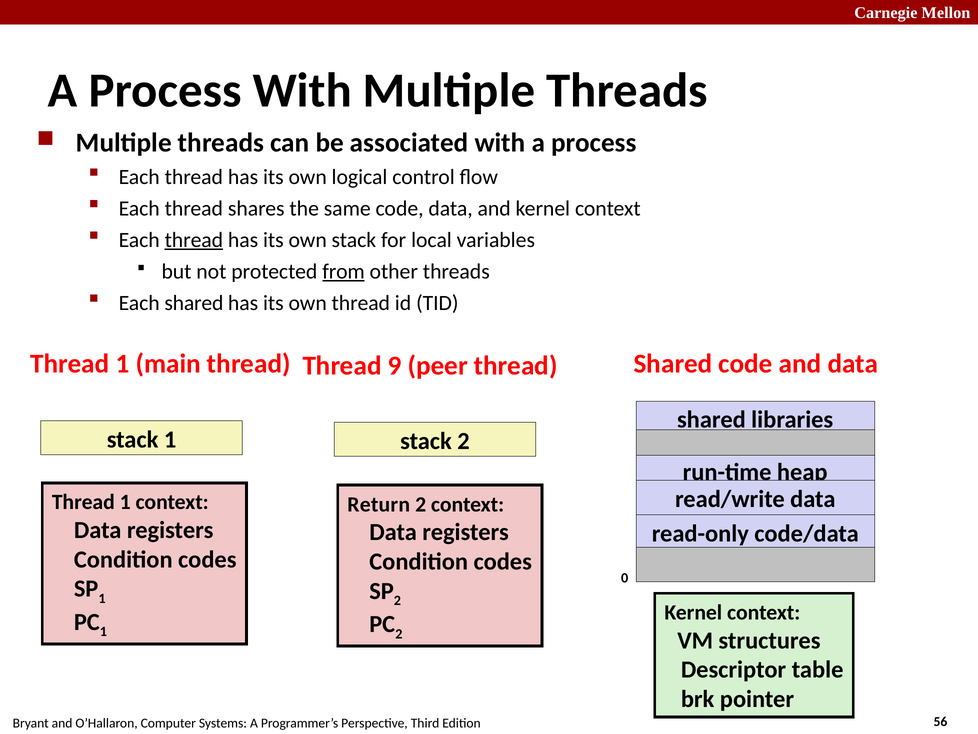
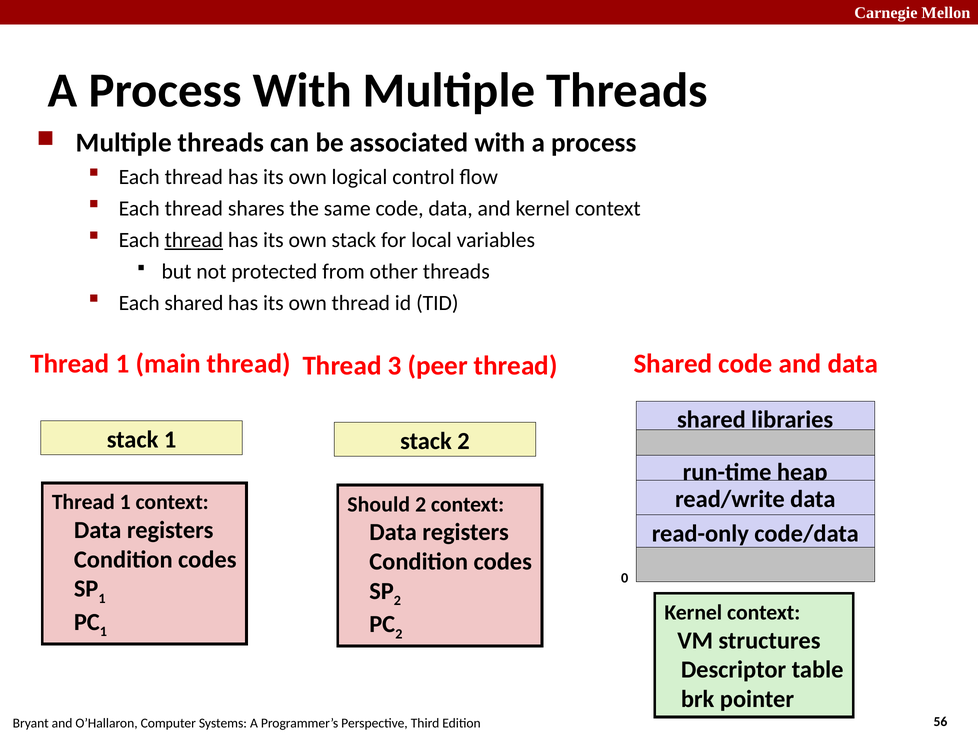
from underline: present -> none
9: 9 -> 3
Return: Return -> Should
